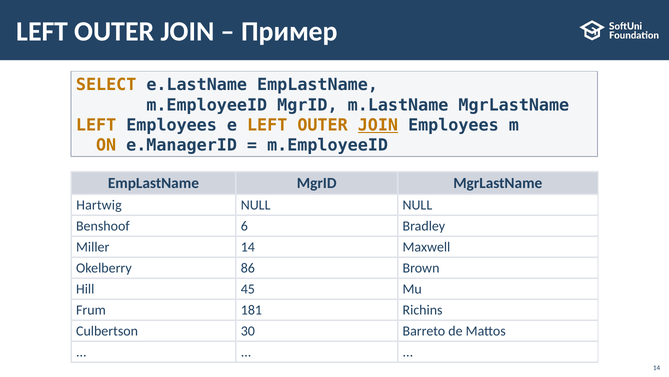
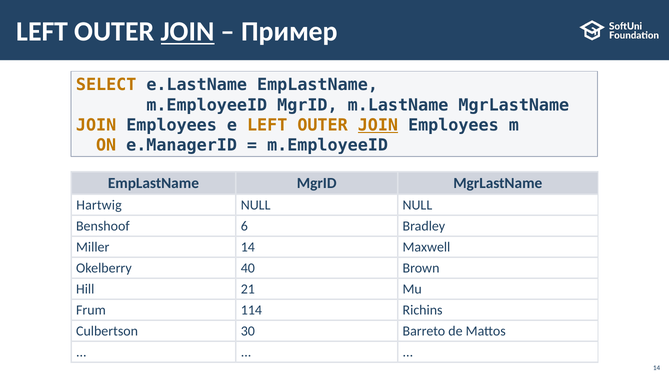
JOIN at (188, 32) underline: none -> present
LEFT at (96, 125): LEFT -> JOIN
86: 86 -> 40
45: 45 -> 21
181: 181 -> 114
